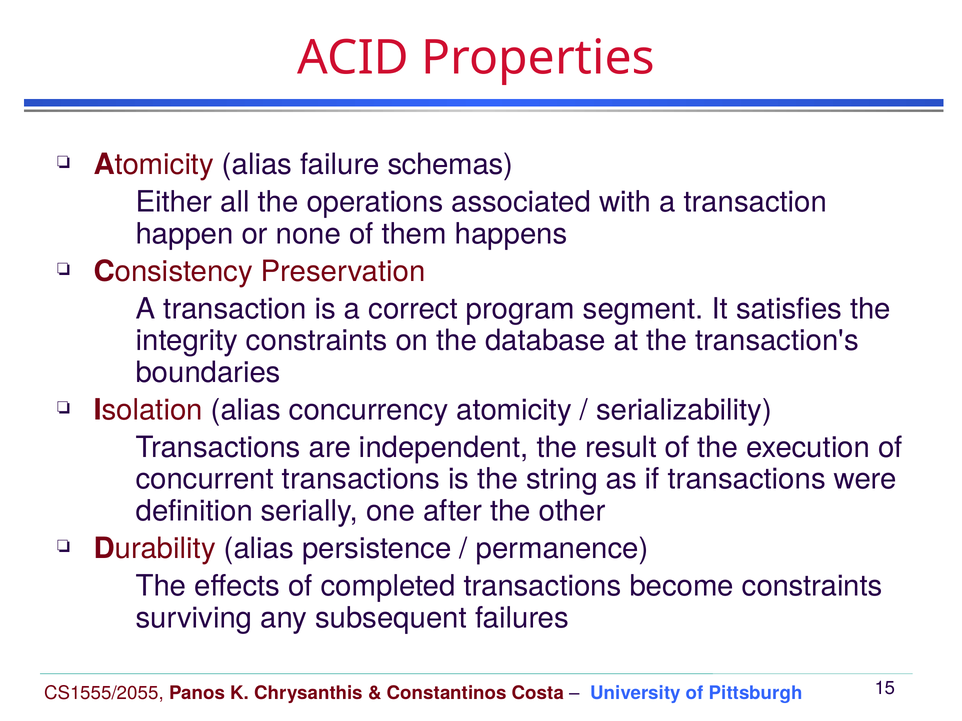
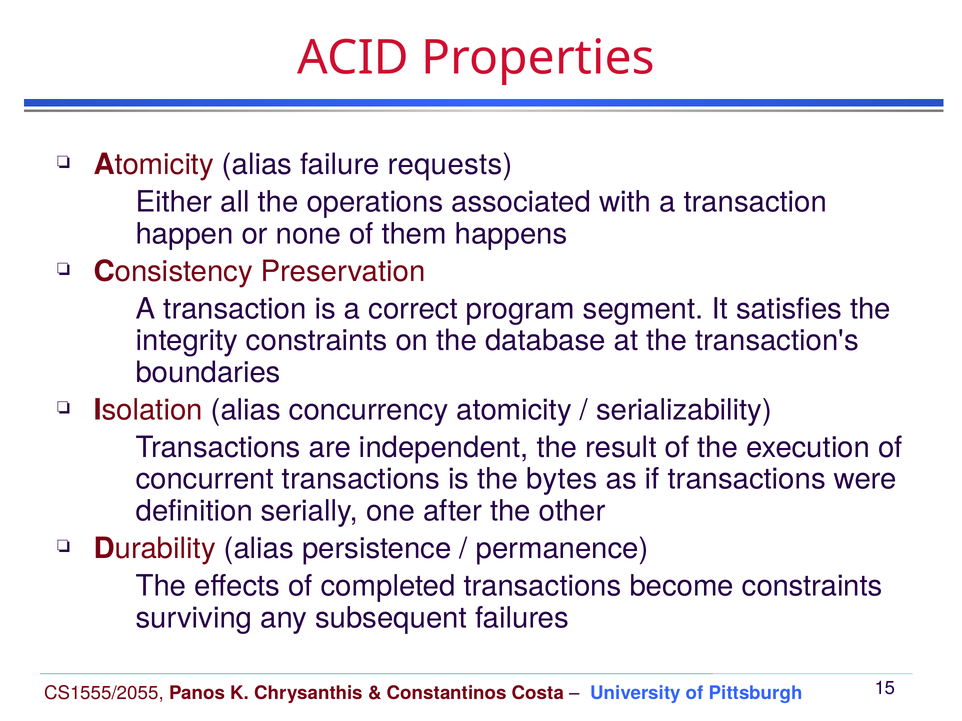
schemas: schemas -> requests
string: string -> bytes
